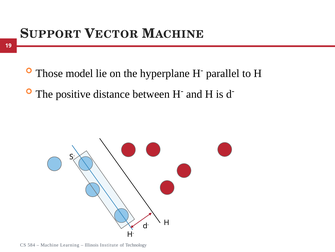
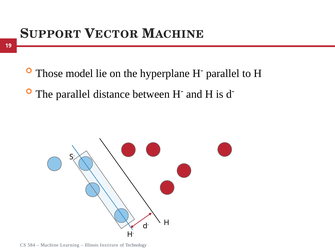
The positive: positive -> parallel
